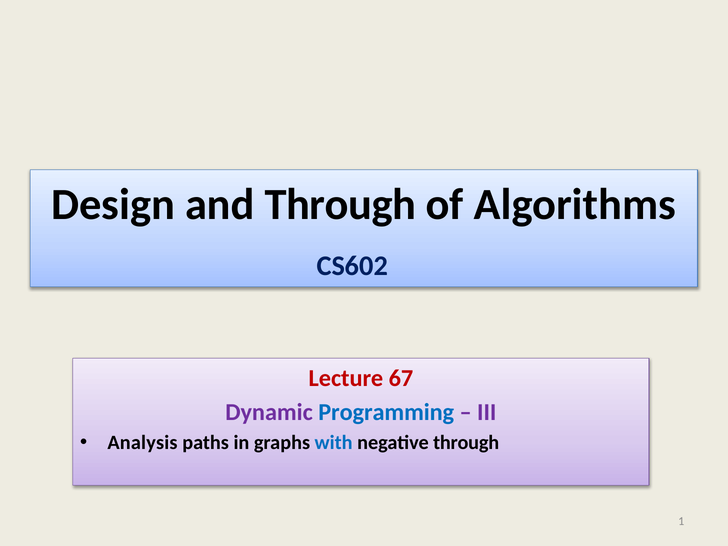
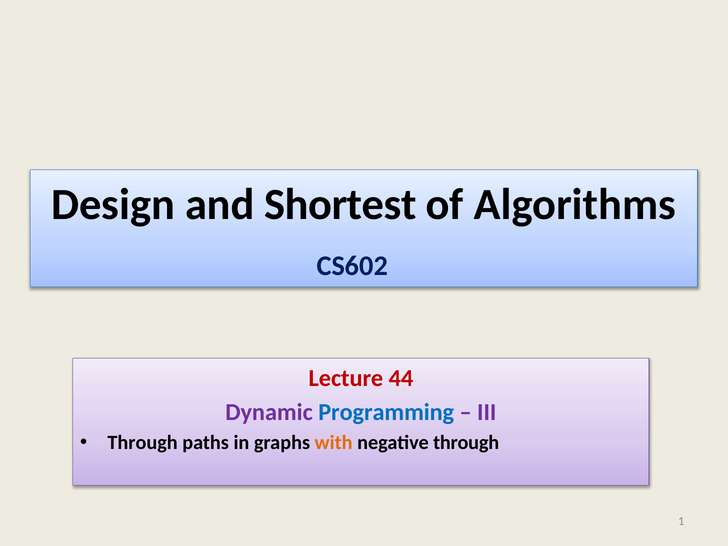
and Through: Through -> Shortest
67: 67 -> 44
Analysis at (142, 443): Analysis -> Through
with colour: blue -> orange
